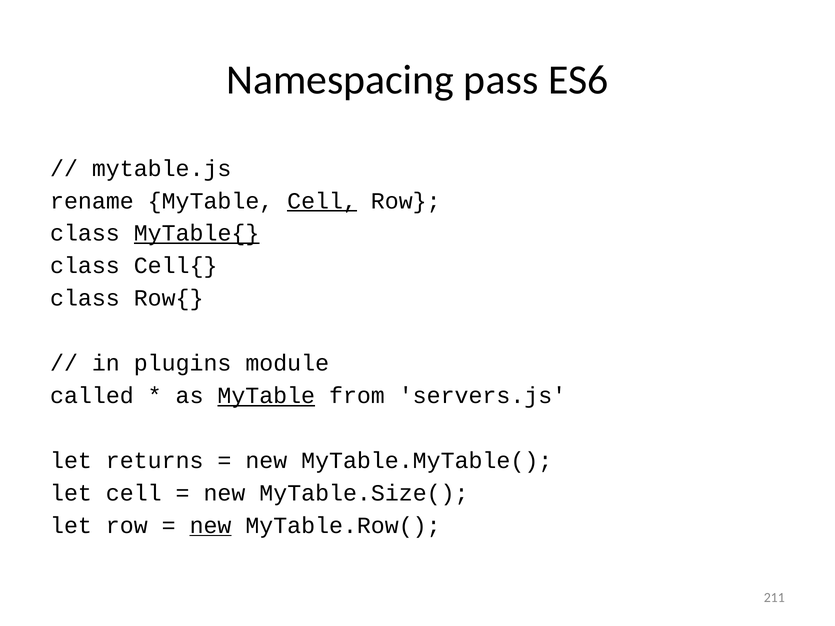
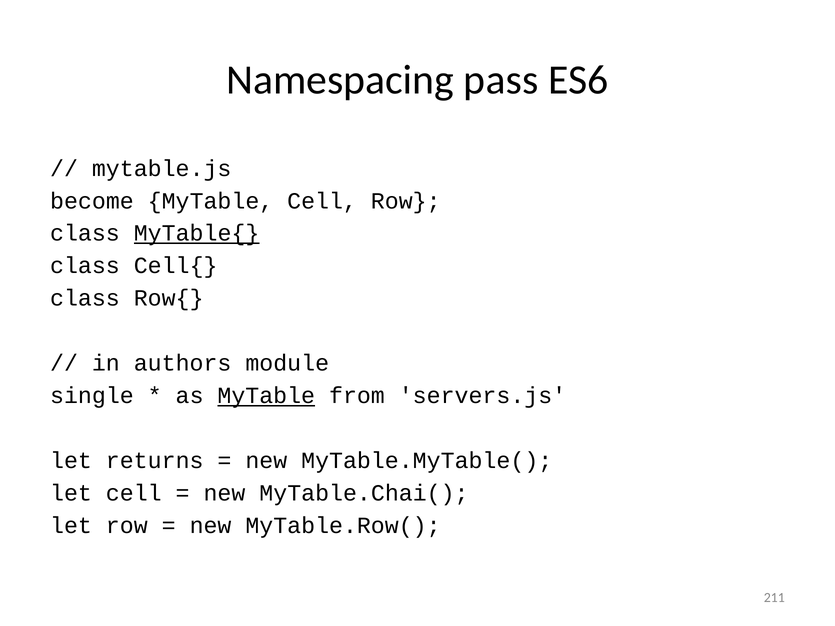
rename: rename -> become
Cell at (322, 201) underline: present -> none
plugins: plugins -> authors
called: called -> single
MyTable.Size(: MyTable.Size( -> MyTable.Chai(
new at (211, 526) underline: present -> none
